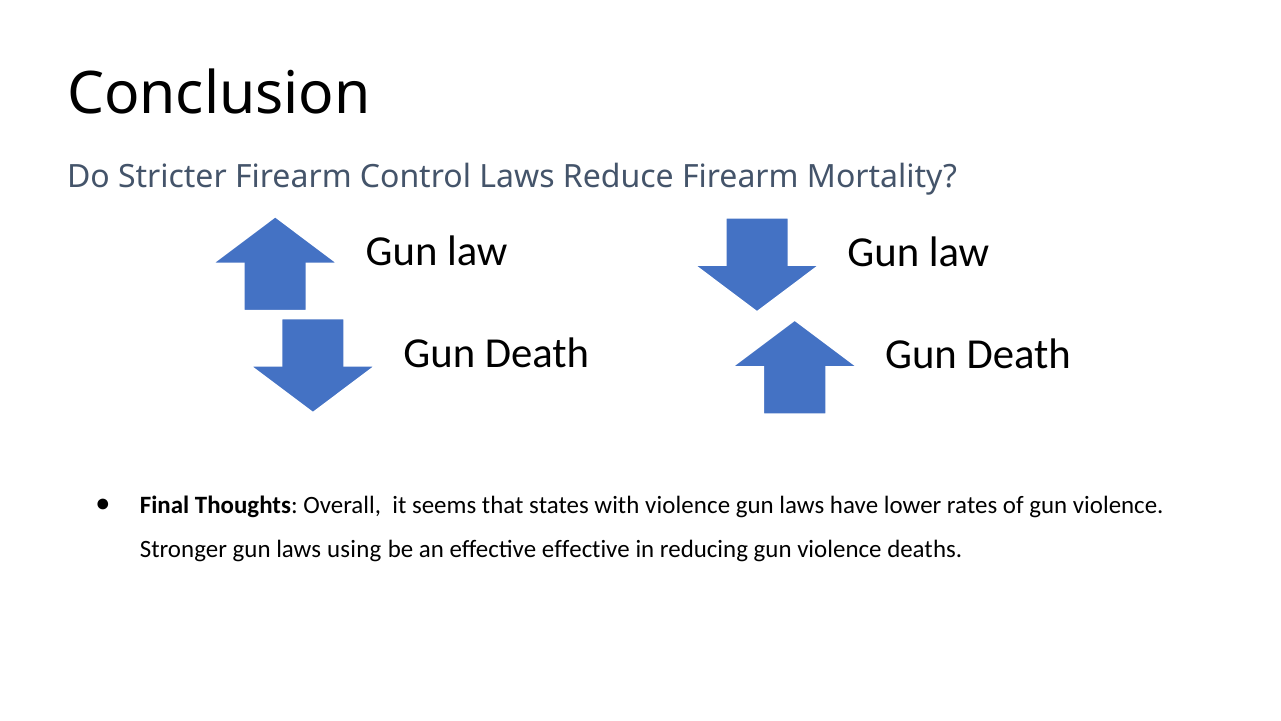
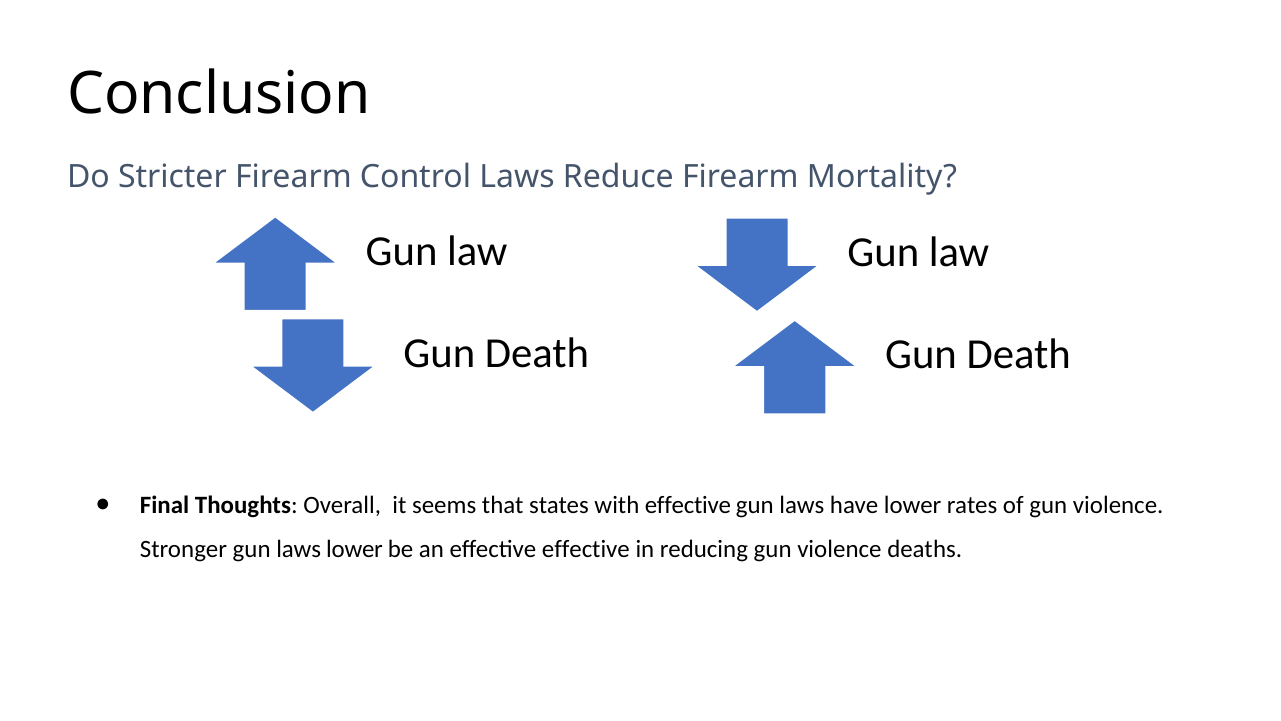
with violence: violence -> effective
laws using: using -> lower
